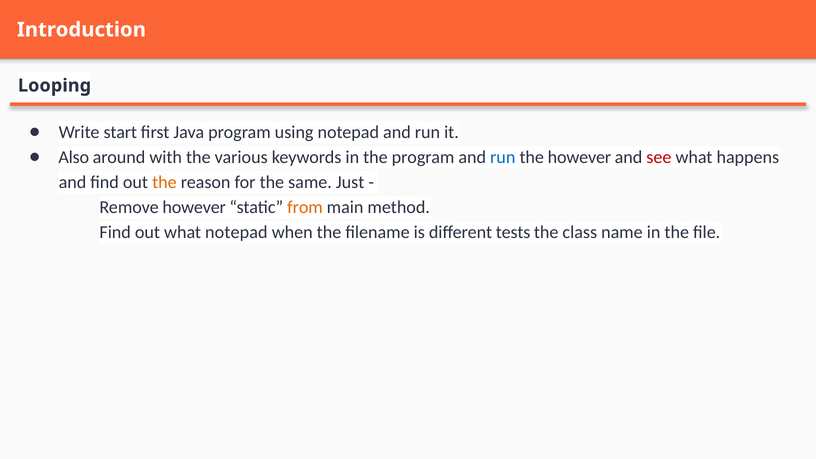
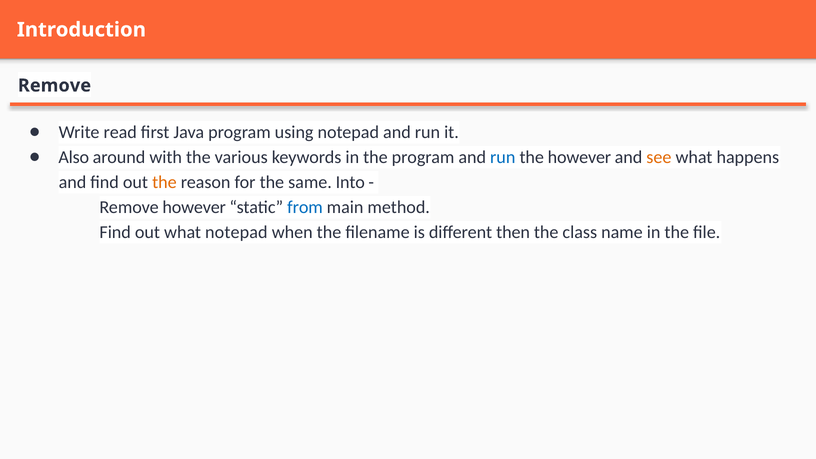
Looping at (54, 86): Looping -> Remove
start: start -> read
see colour: red -> orange
Just: Just -> Into
from colour: orange -> blue
tests: tests -> then
